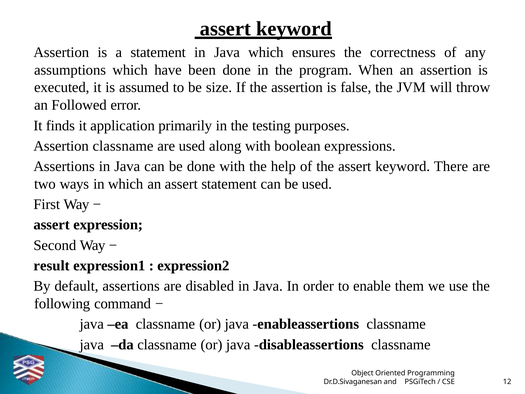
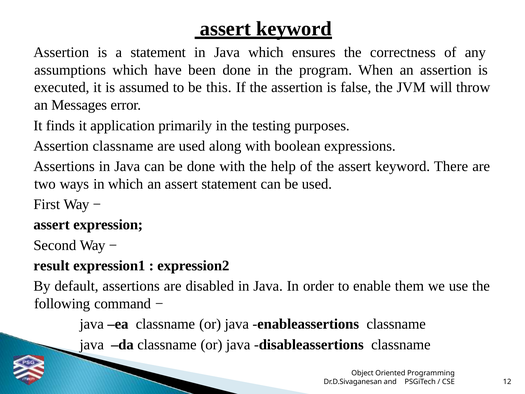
size: size -> this
Followed: Followed -> Messages
